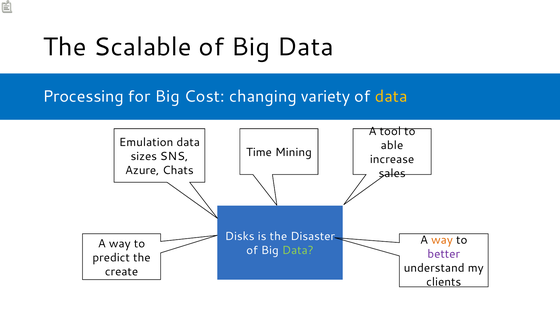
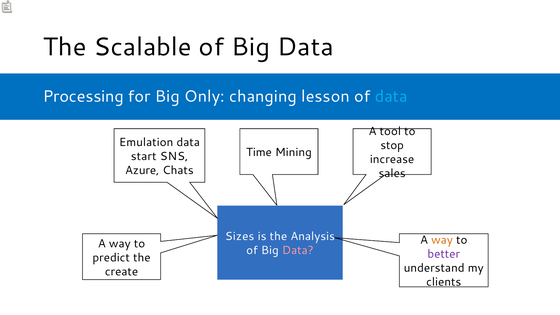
Cost: Cost -> Only
variety: variety -> lesson
data at (391, 97) colour: yellow -> light blue
able: able -> stop
sizes: sizes -> start
Disks: Disks -> Sizes
Disaster: Disaster -> Analysis
Data at (298, 250) colour: light green -> pink
